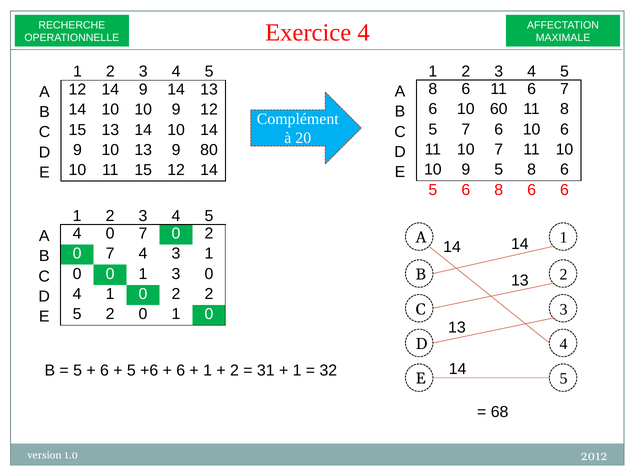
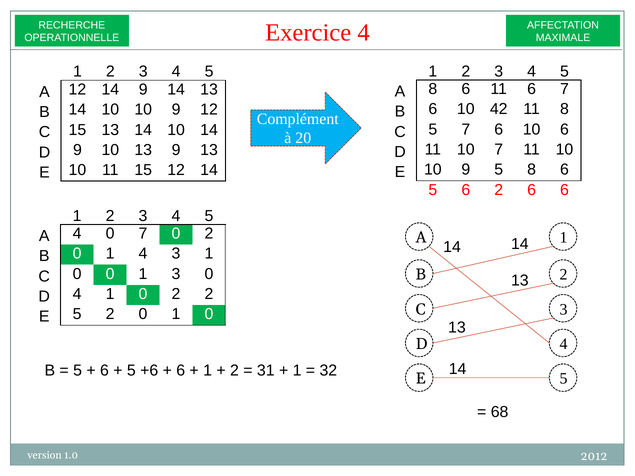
60: 60 -> 42
9 80: 80 -> 13
6 8: 8 -> 2
B 0 7: 7 -> 1
